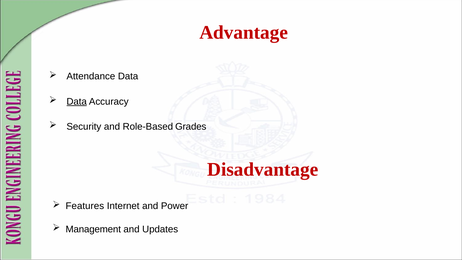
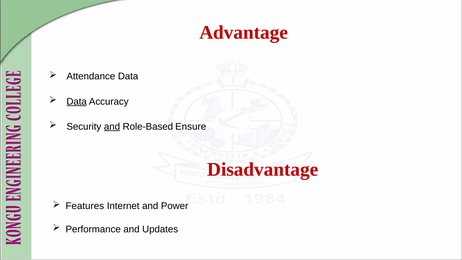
and at (112, 126) underline: none -> present
Grades: Grades -> Ensure
Management: Management -> Performance
